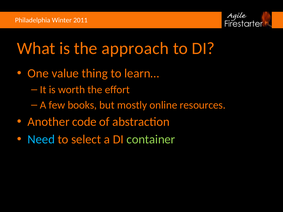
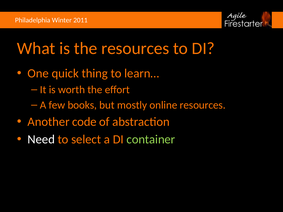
the approach: approach -> resources
value: value -> quick
Need colour: light blue -> white
